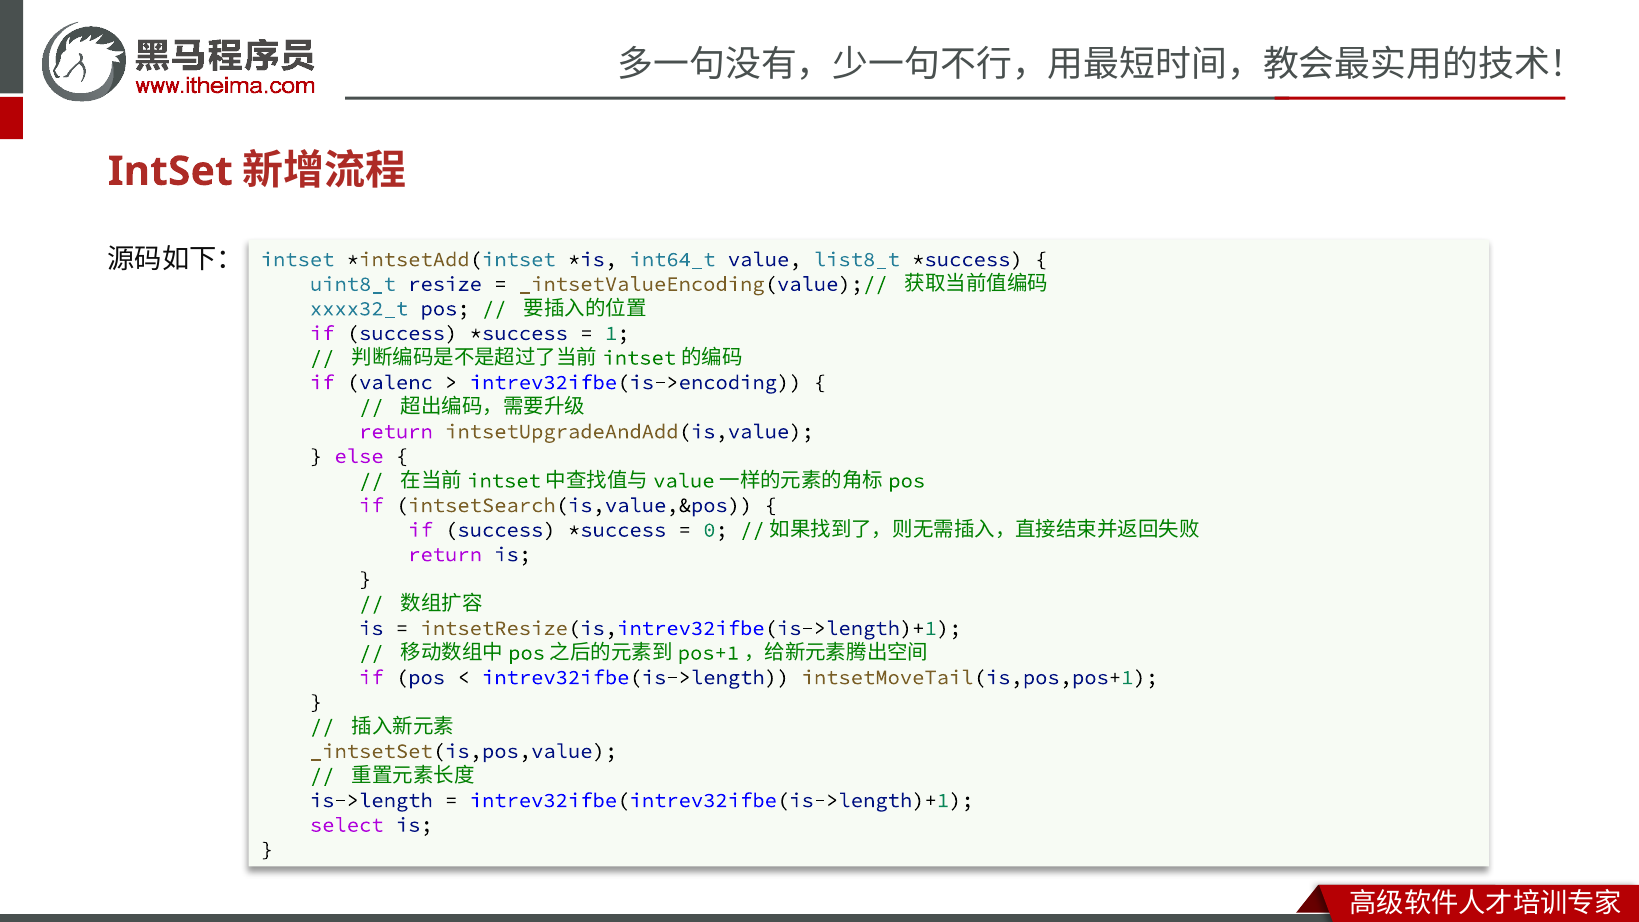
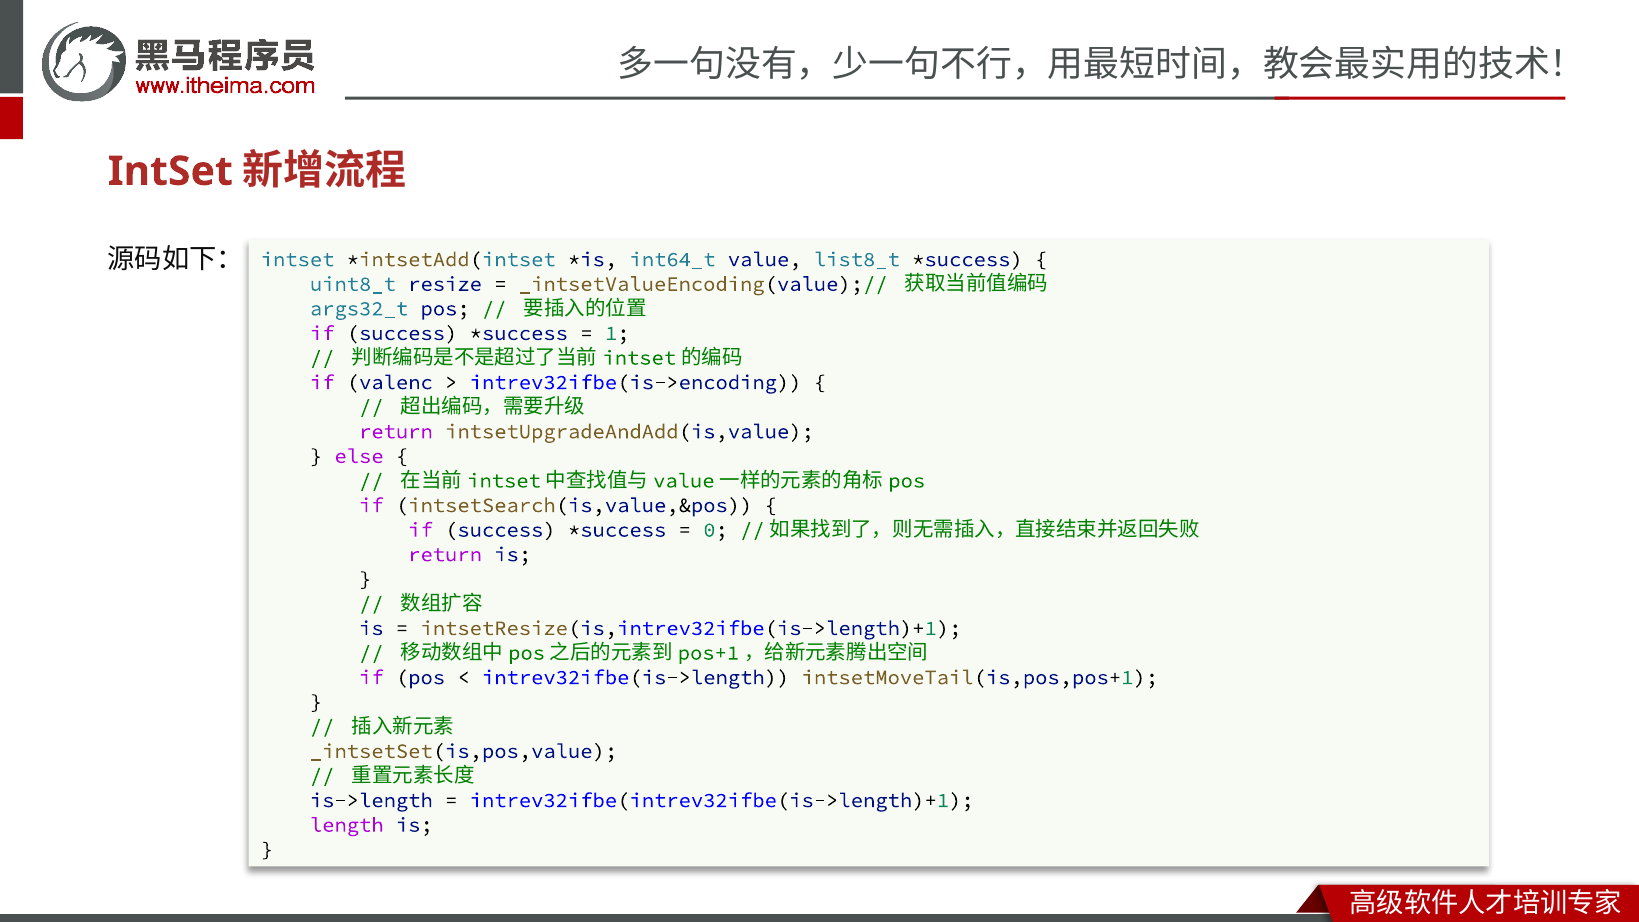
xxxx32_t: xxxx32_t -> args32_t
select: select -> length
